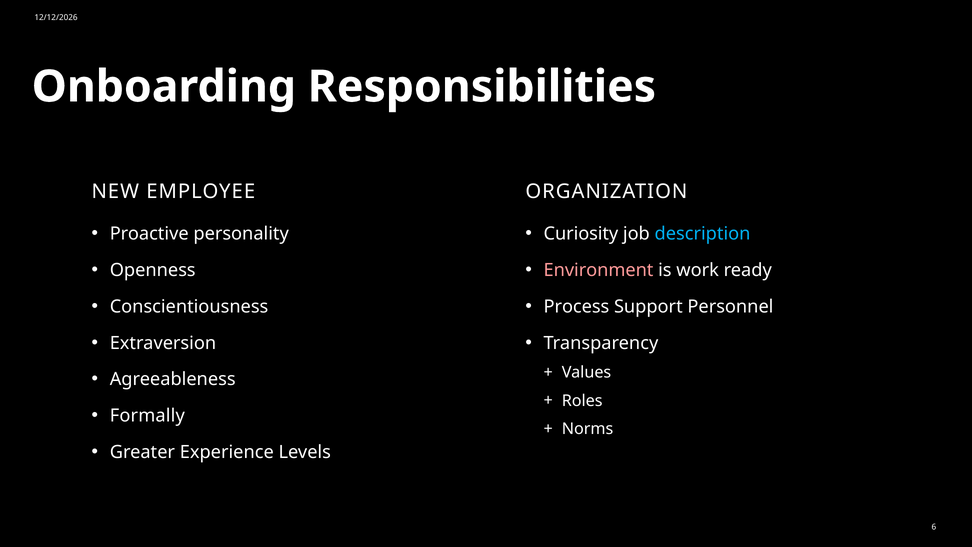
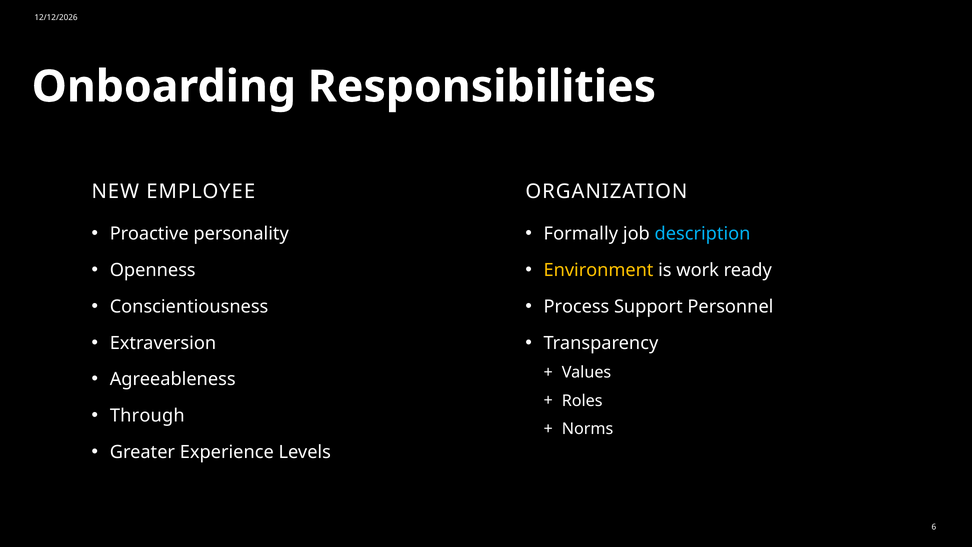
Curiosity: Curiosity -> Formally
Environment colour: pink -> yellow
Formally: Formally -> Through
